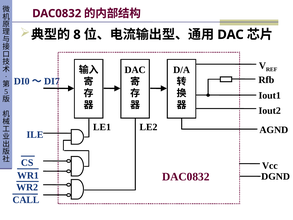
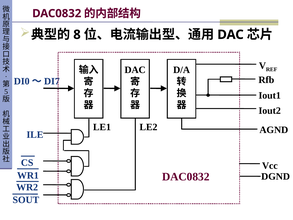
CALL: CALL -> SOUT
